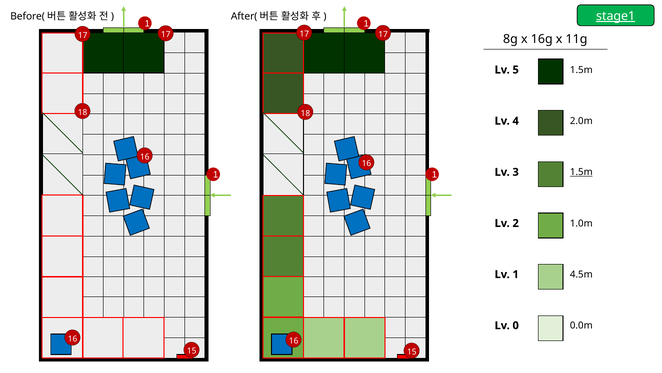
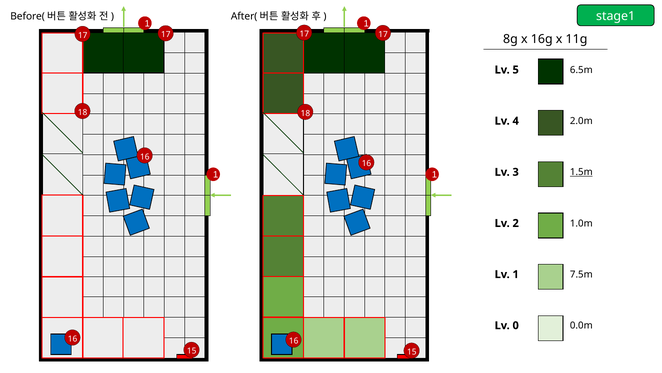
stage1 underline: present -> none
1.5m at (581, 70): 1.5m -> 6.5m
4.5m: 4.5m -> 7.5m
